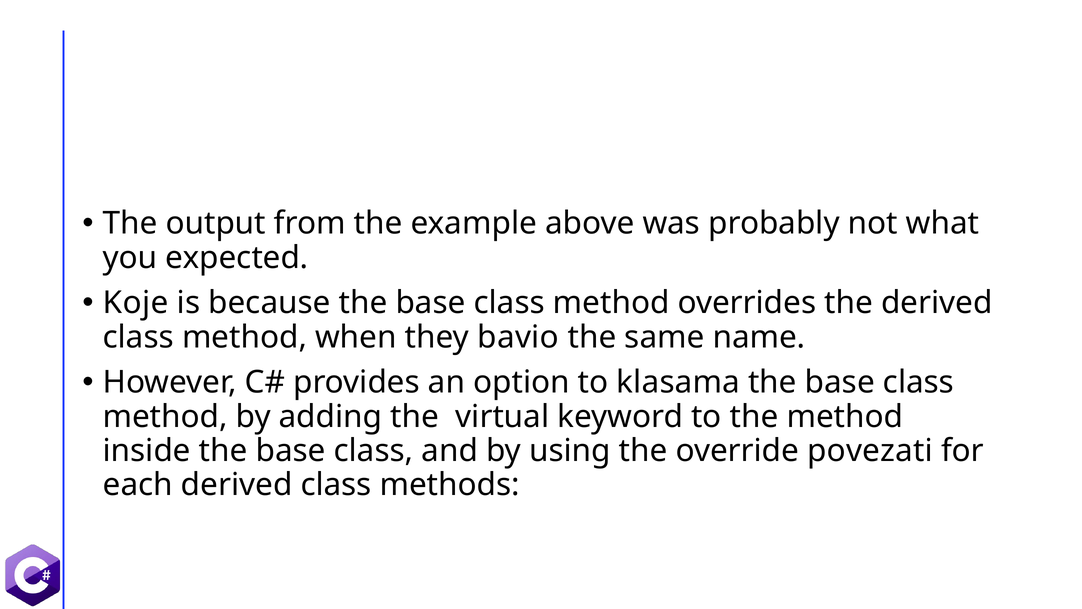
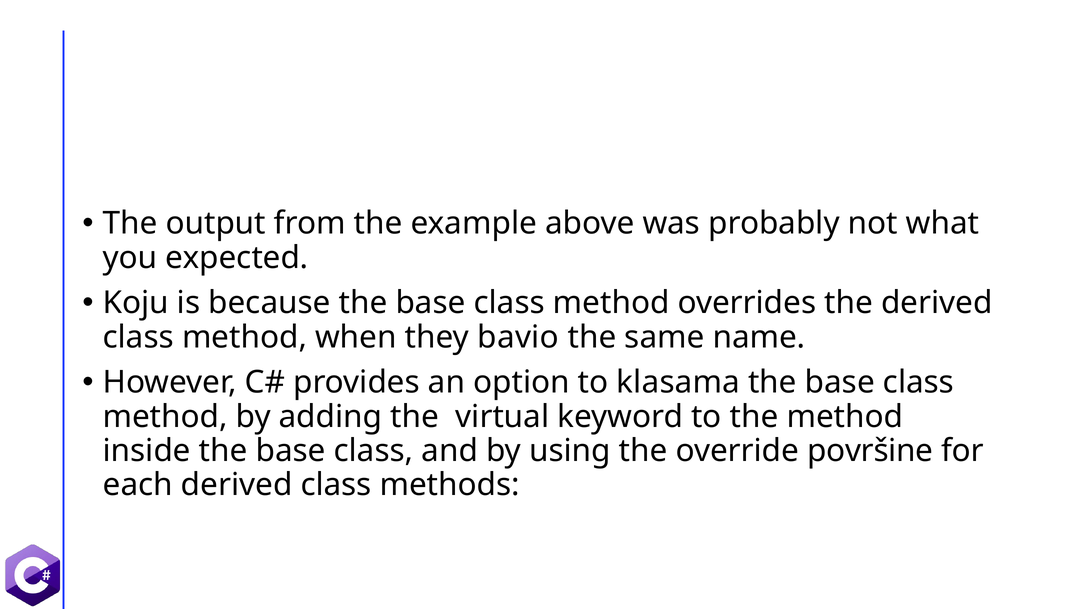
Koje: Koje -> Koju
povezati: povezati -> površine
